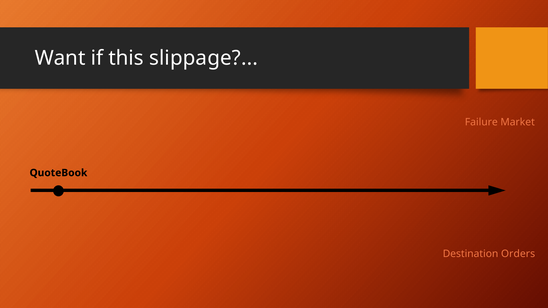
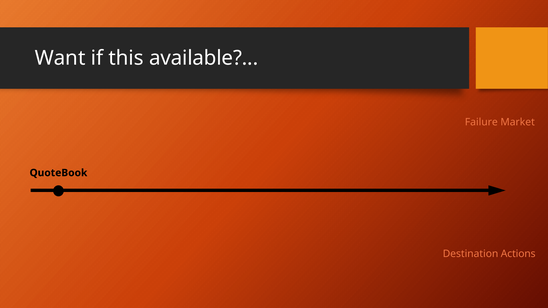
slippage: slippage -> available
Orders: Orders -> Actions
